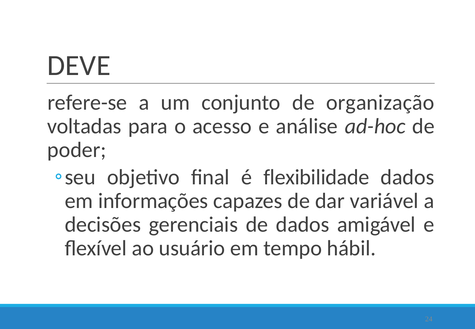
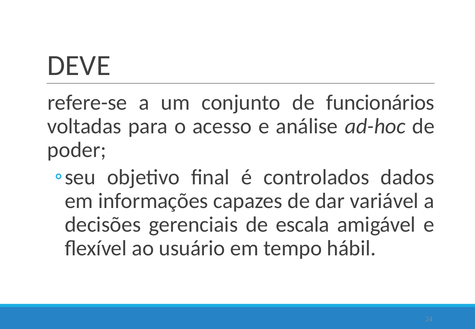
organização: organização -> funcionários
flexibilidade: flexibilidade -> controlados
de dados: dados -> escala
